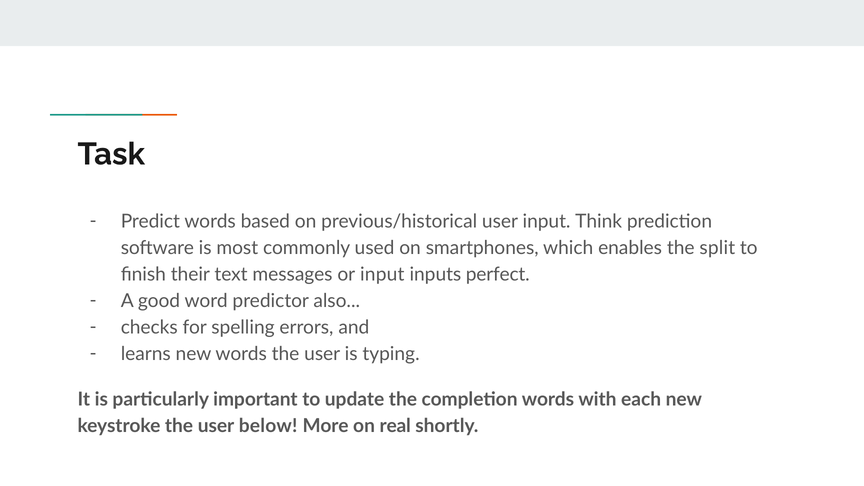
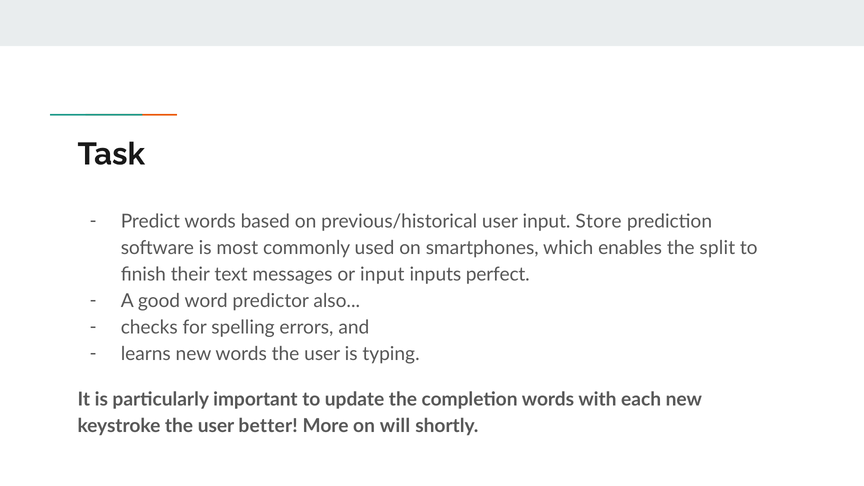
Think: Think -> Store
below: below -> better
real: real -> will
